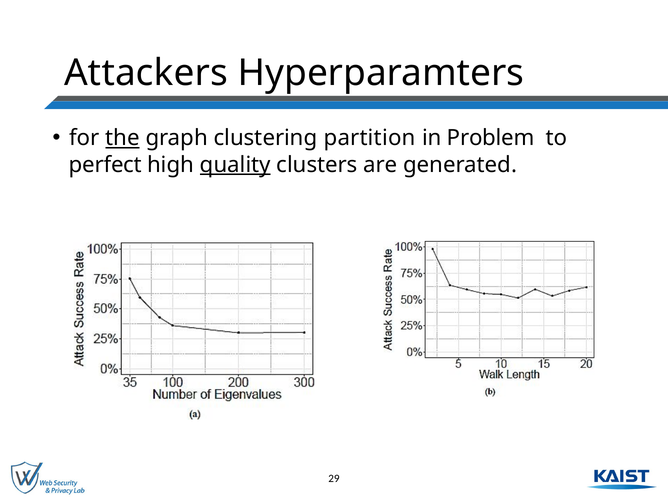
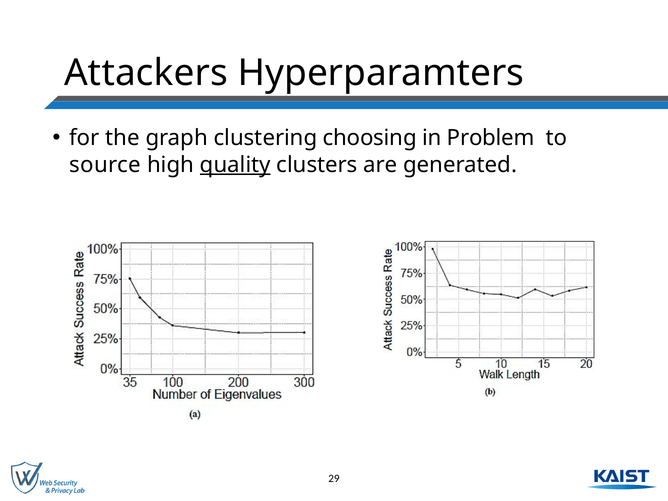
the underline: present -> none
partition: partition -> choosing
perfect: perfect -> source
